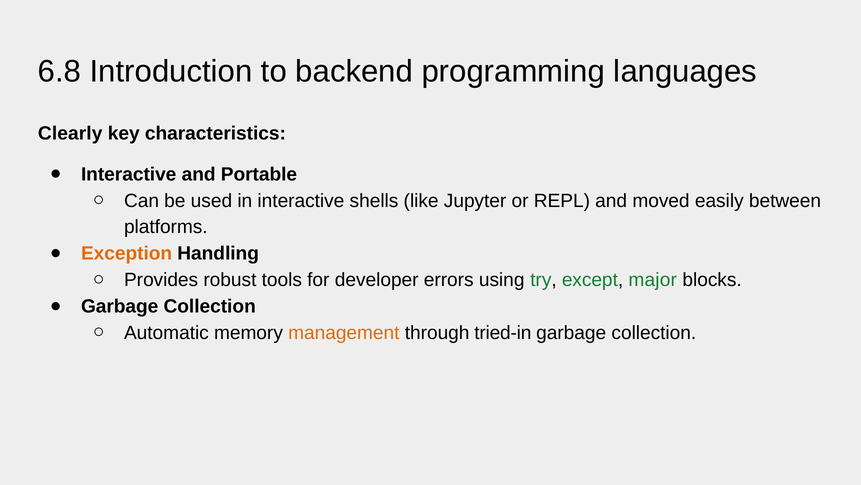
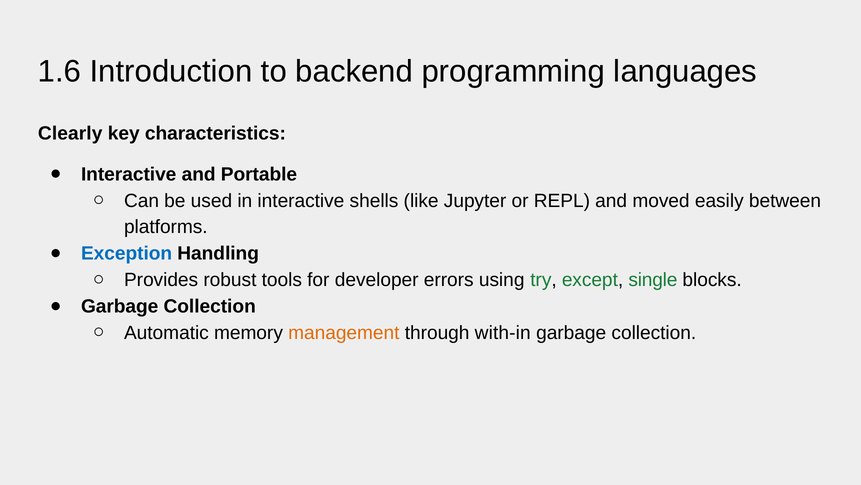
6.8: 6.8 -> 1.6
Exception colour: orange -> blue
major: major -> single
tried-in: tried-in -> with-in
